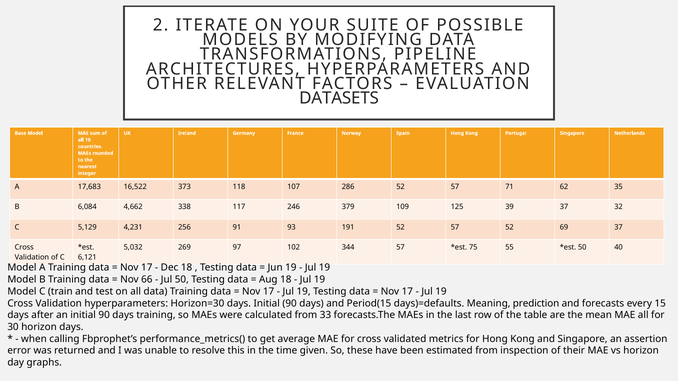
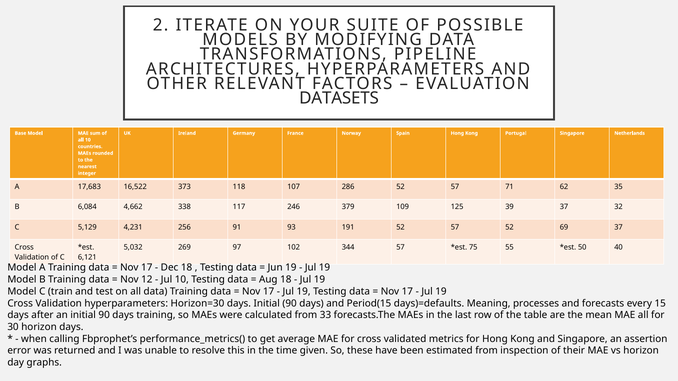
66: 66 -> 12
Jul 50: 50 -> 10
prediction: prediction -> processes
